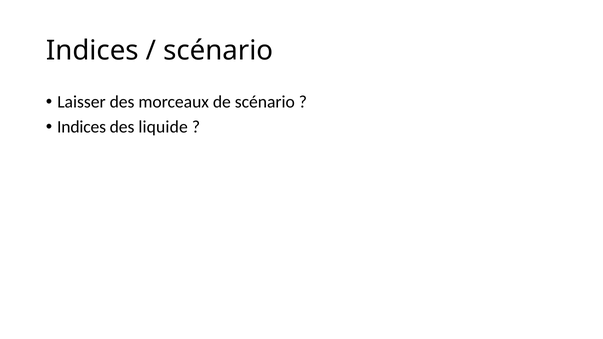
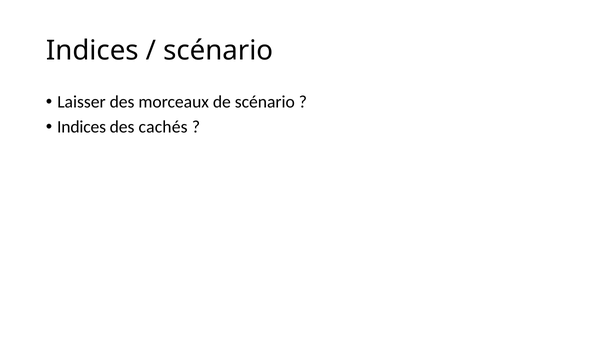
liquide: liquide -> cachés
